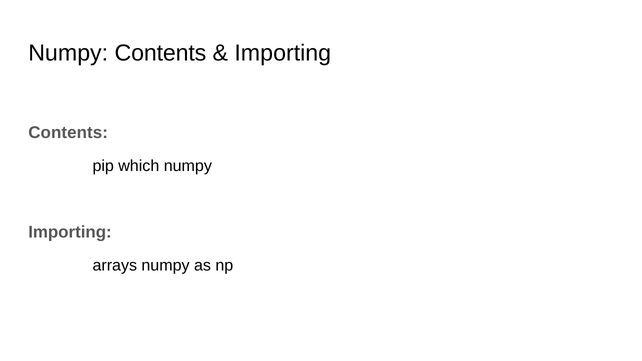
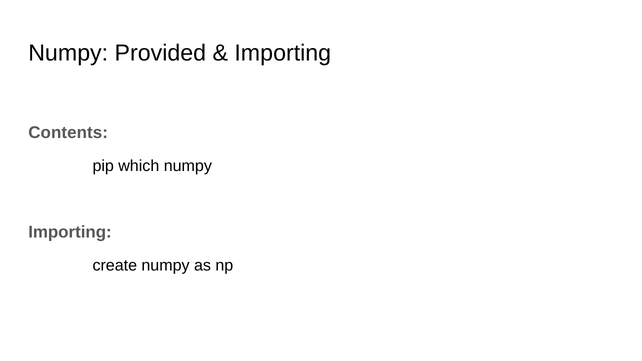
Numpy Contents: Contents -> Provided
arrays: arrays -> create
